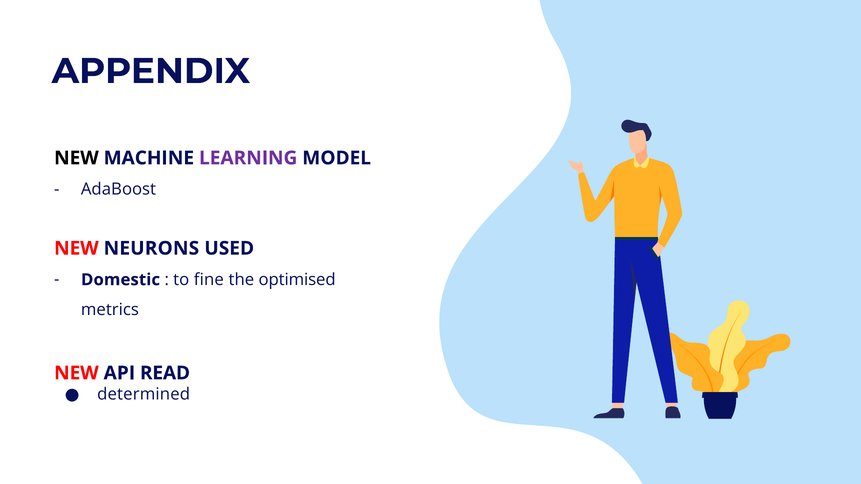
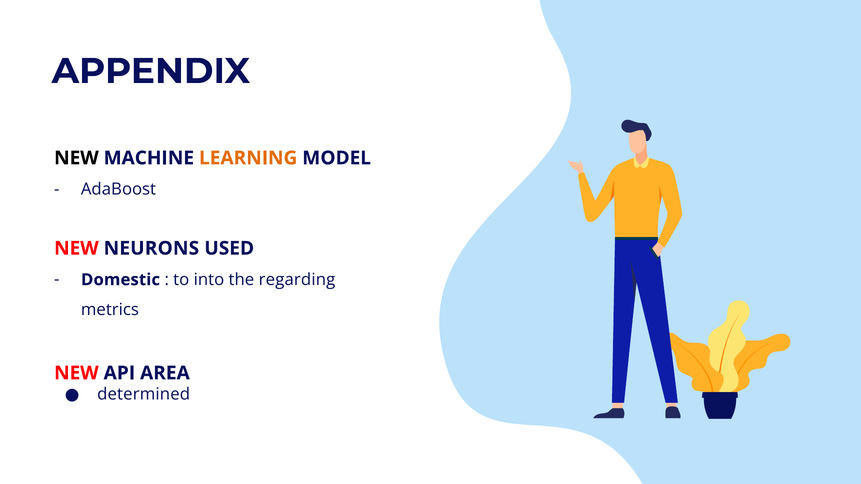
LEARNING colour: purple -> orange
fine: fine -> into
optimised: optimised -> regarding
READ: READ -> AREA
